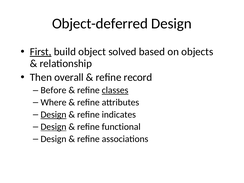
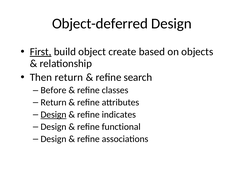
solved: solved -> create
Then overall: overall -> return
record: record -> search
classes underline: present -> none
Where at (54, 102): Where -> Return
Design at (53, 127) underline: present -> none
